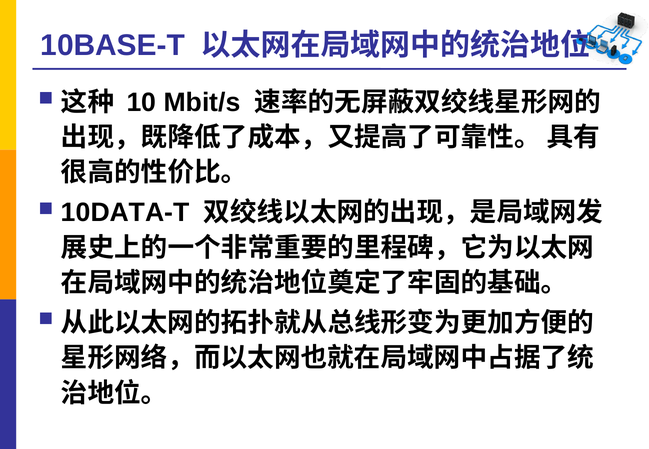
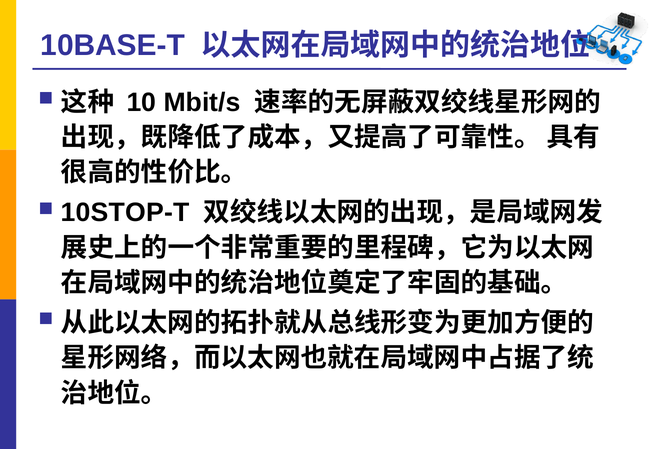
10DATA-T: 10DATA-T -> 10STOP-T
